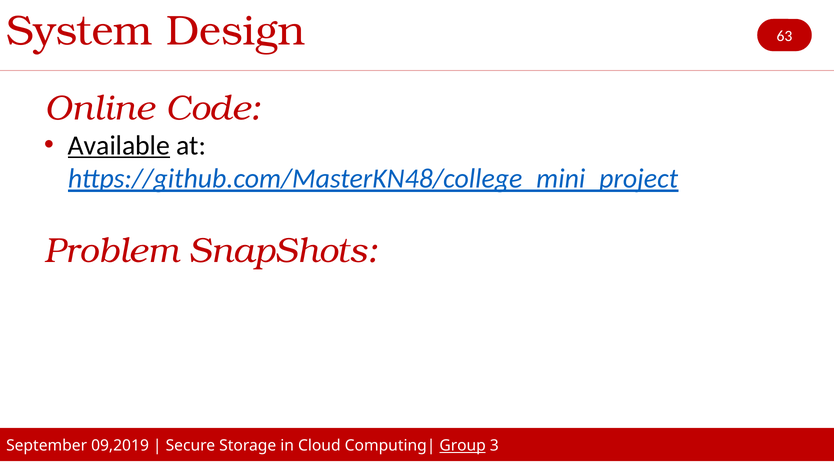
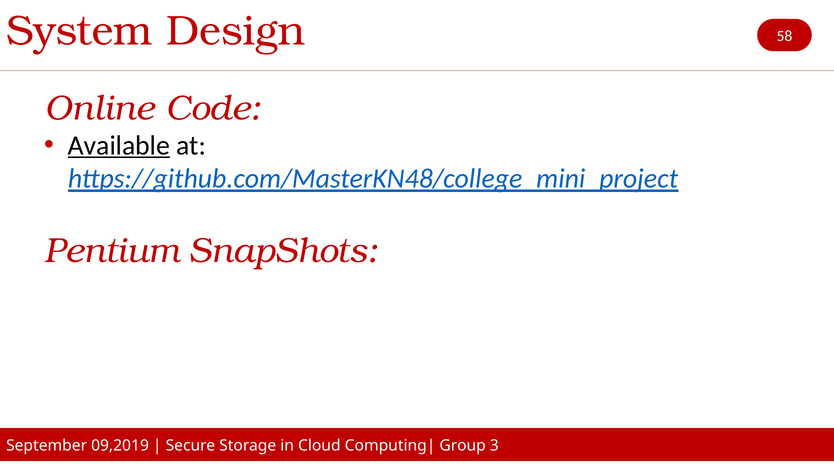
63: 63 -> 58
Problem: Problem -> Pentium
Group underline: present -> none
